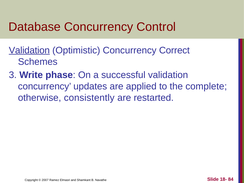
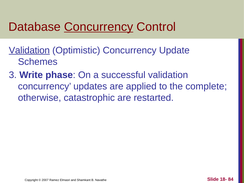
Concurrency at (99, 27) underline: none -> present
Correct: Correct -> Update
consistently: consistently -> catastrophic
